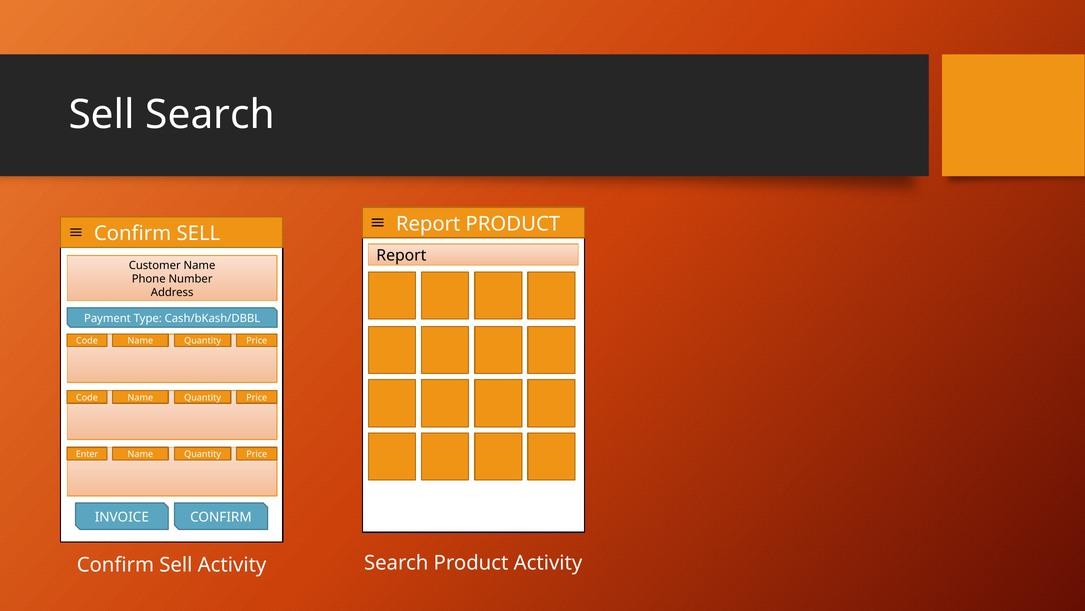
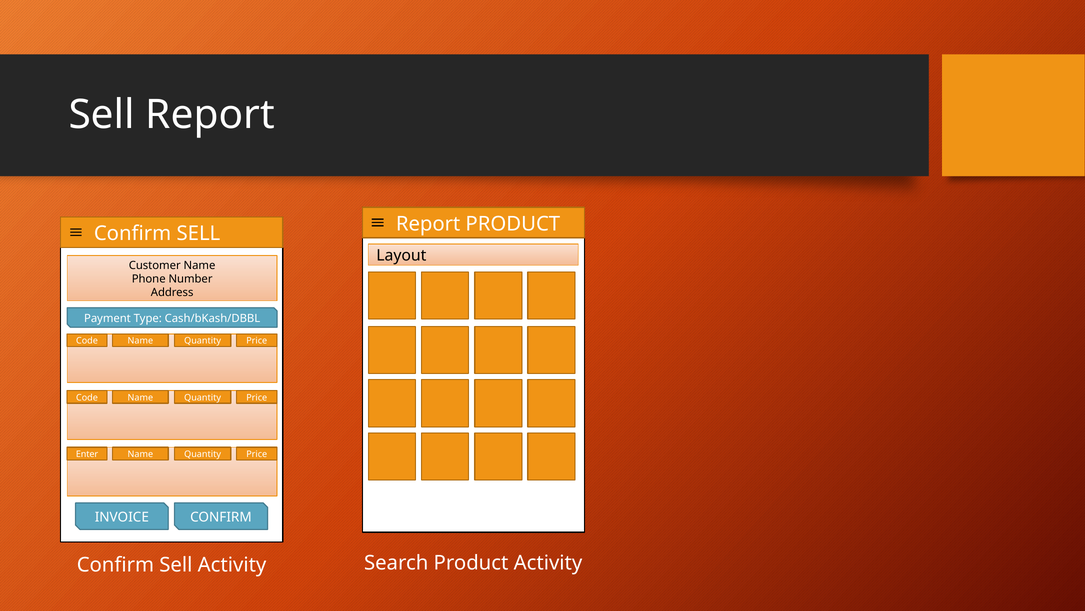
Sell Search: Search -> Report
Report at (401, 255): Report -> Layout
